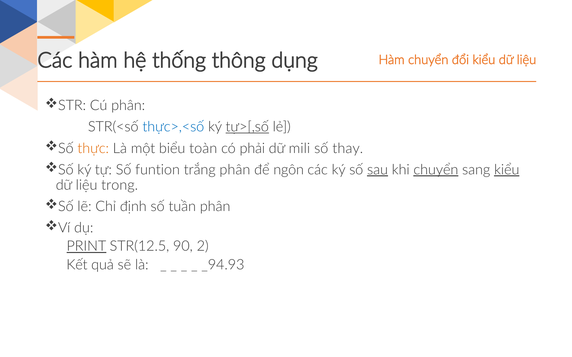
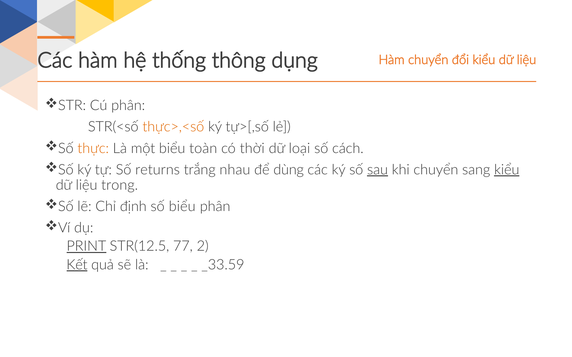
thực>,<số colour: blue -> orange
tự>[,số underline: present -> none
phải: phải -> thời
mili: mili -> loại
thay: thay -> cách
funtion: funtion -> returns
trắng phân: phân -> nhau
ngôn: ngôn -> dùng
chuyển at (436, 170) underline: present -> none
số tuần: tuần -> biểu
90: 90 -> 77
Kết underline: none -> present
_94.93: _94.93 -> _33.59
